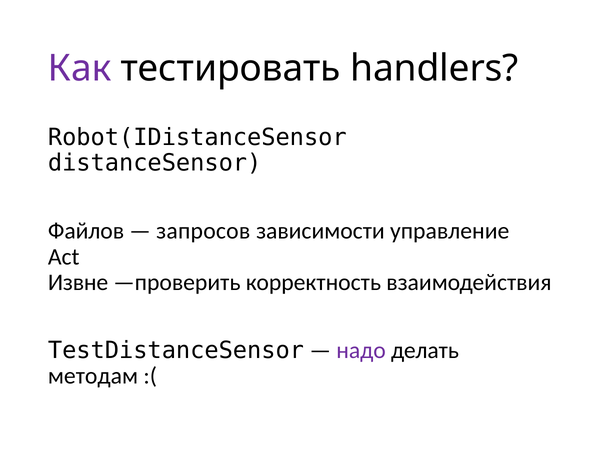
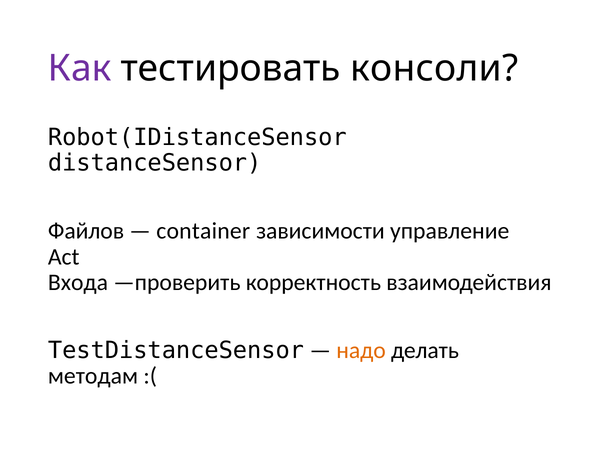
handlers: handlers -> консоли
запросов: запросов -> container
Извне: Извне -> Входа
надо colour: purple -> orange
